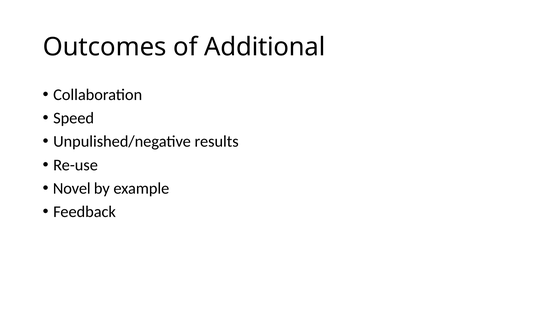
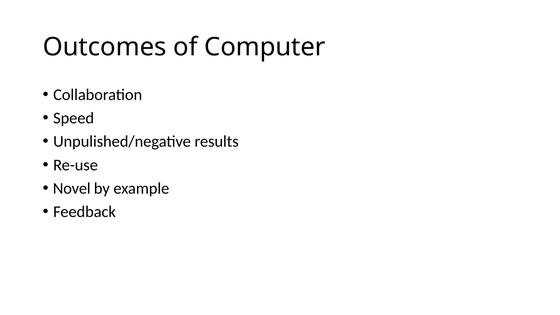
Additional: Additional -> Computer
